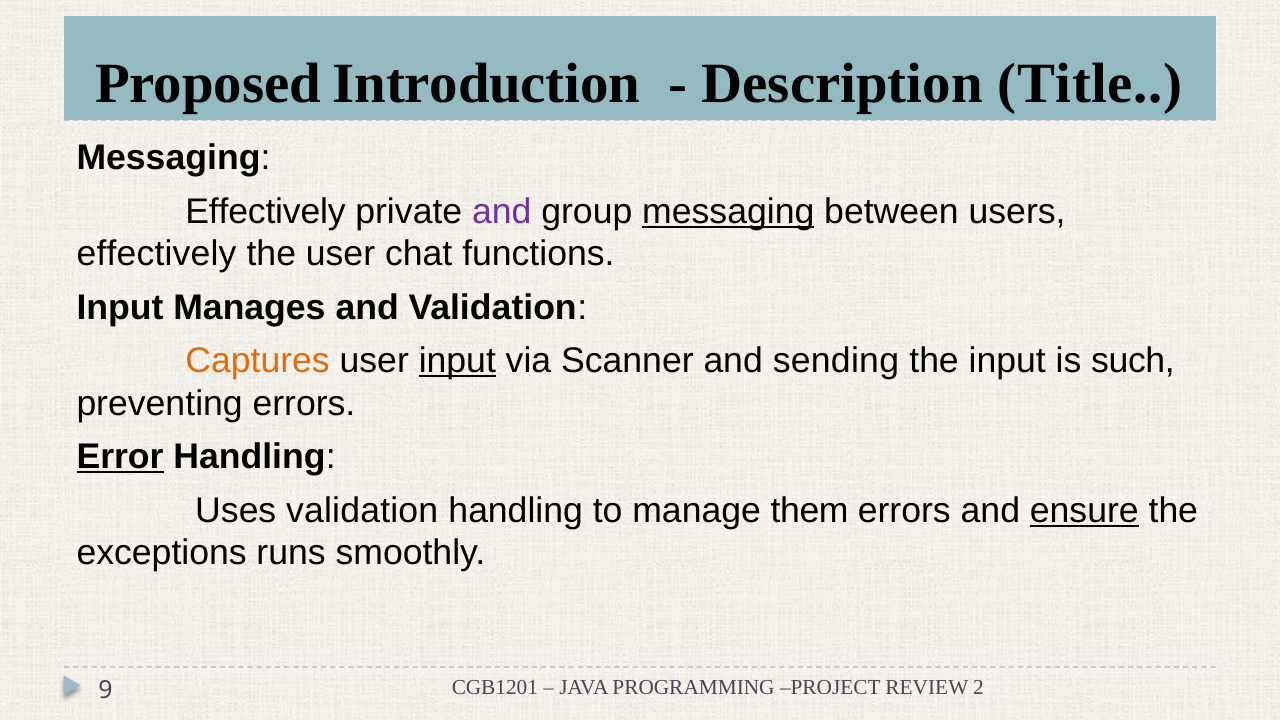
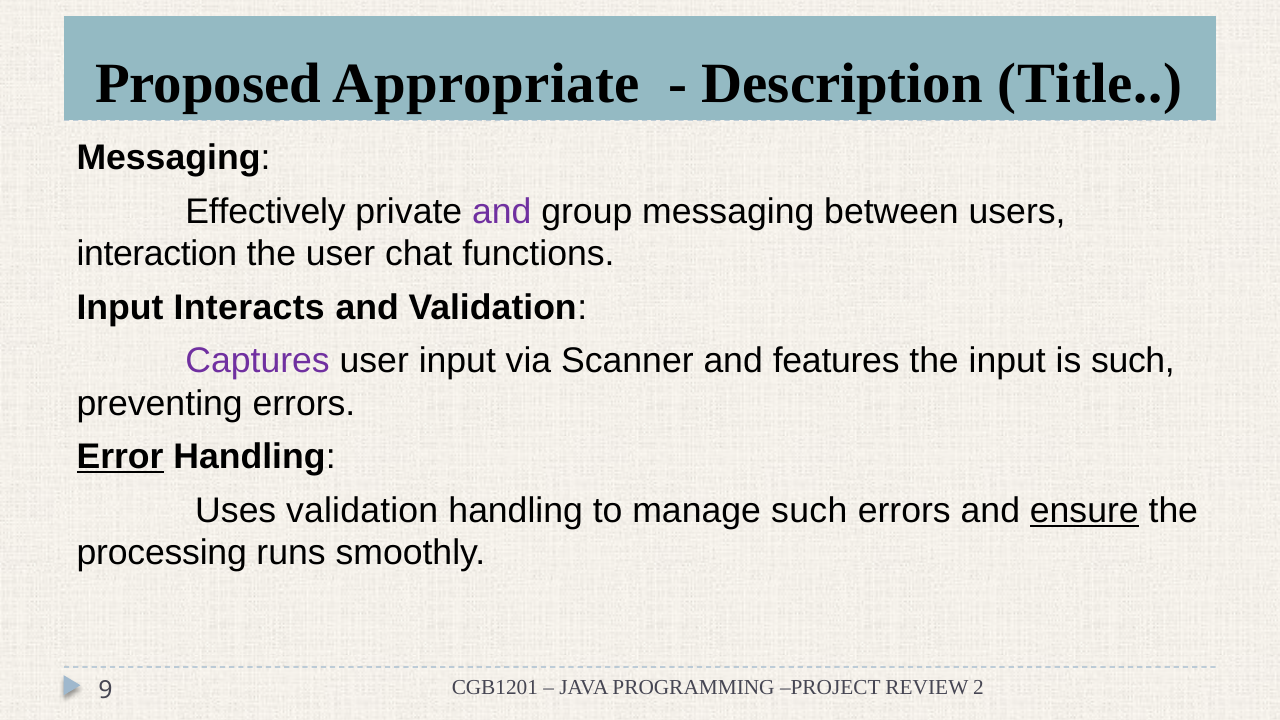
Introduction: Introduction -> Appropriate
messaging at (728, 212) underline: present -> none
effectively at (157, 254): effectively -> interaction
Manages: Manages -> Interacts
Captures colour: orange -> purple
input at (457, 361) underline: present -> none
sending: sending -> features
manage them: them -> such
exceptions: exceptions -> processing
